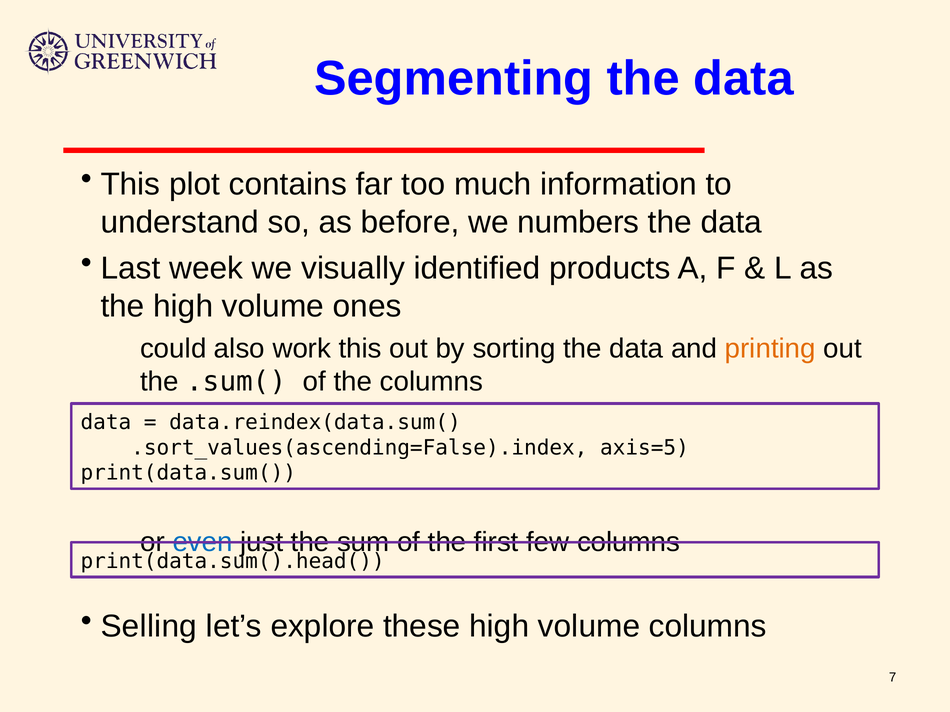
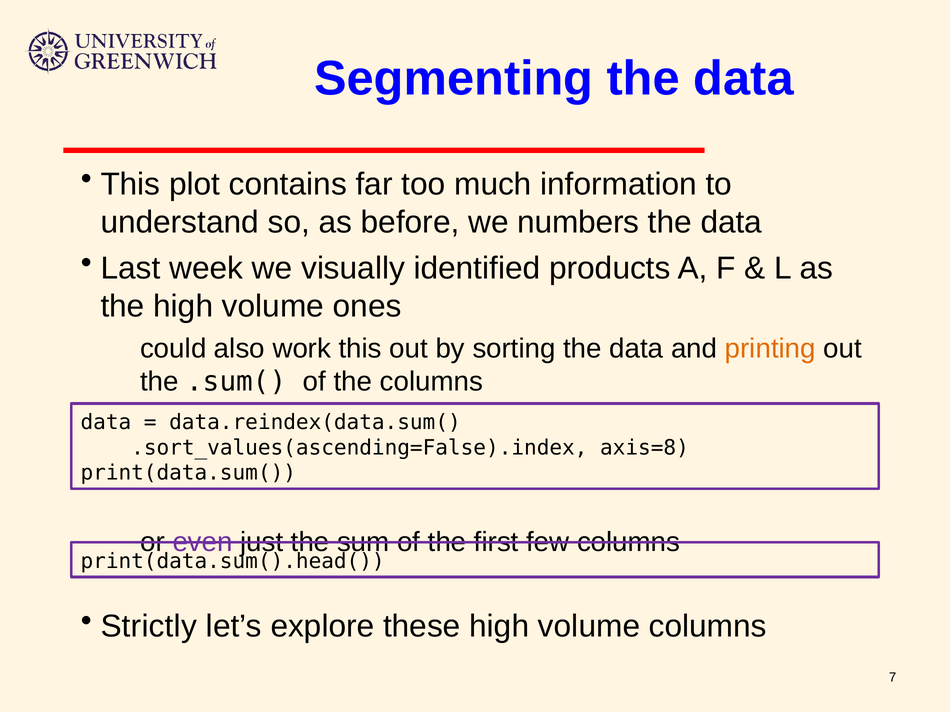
axis=5: axis=5 -> axis=8
even colour: blue -> purple
Selling: Selling -> Strictly
